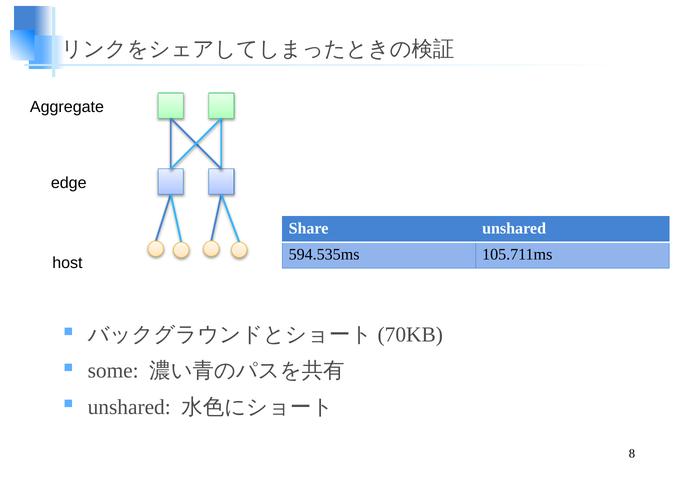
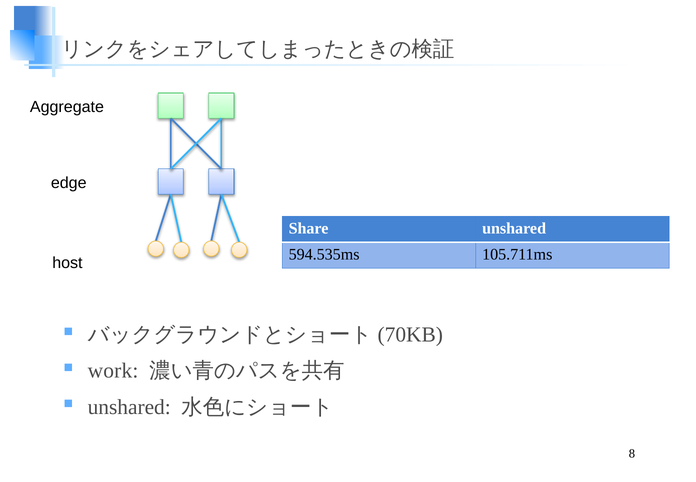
some: some -> work
